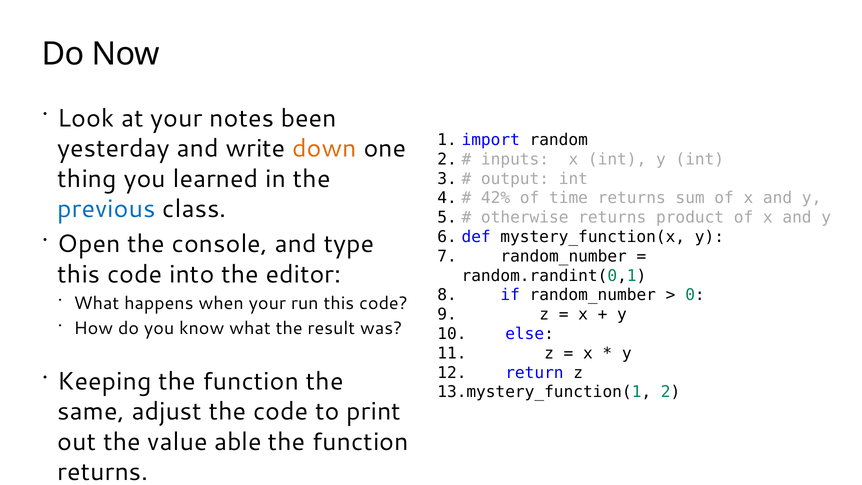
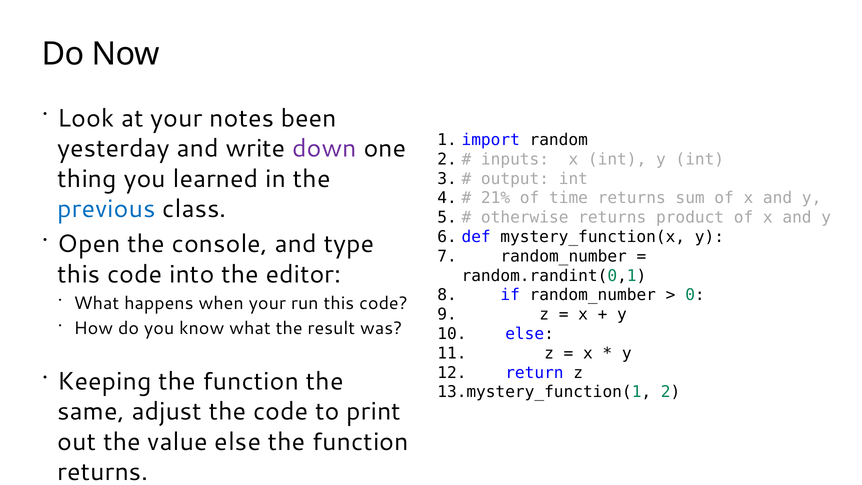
down colour: orange -> purple
42%: 42% -> 21%
value able: able -> else
